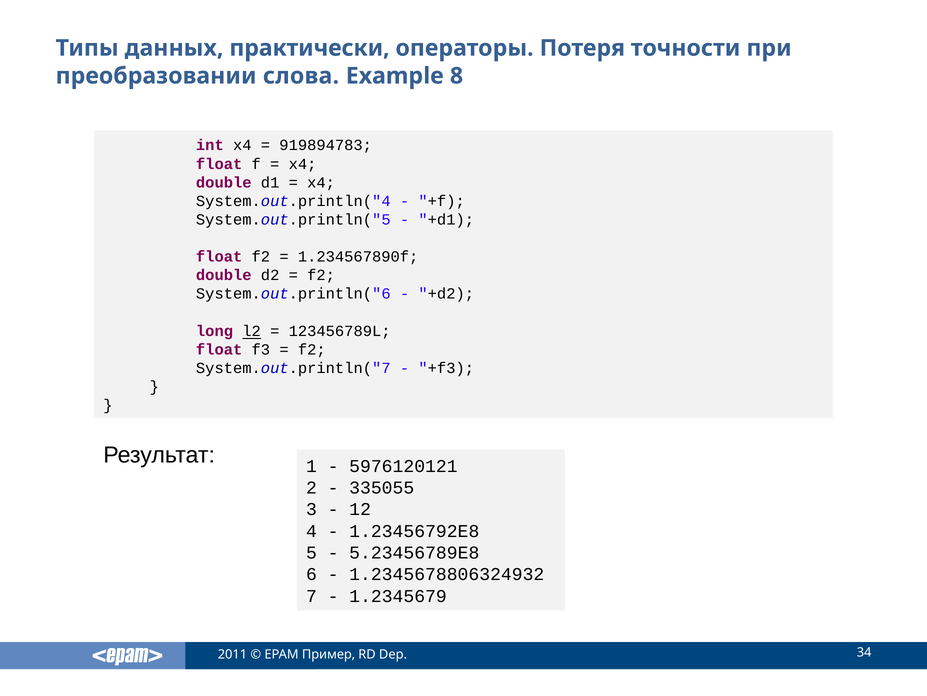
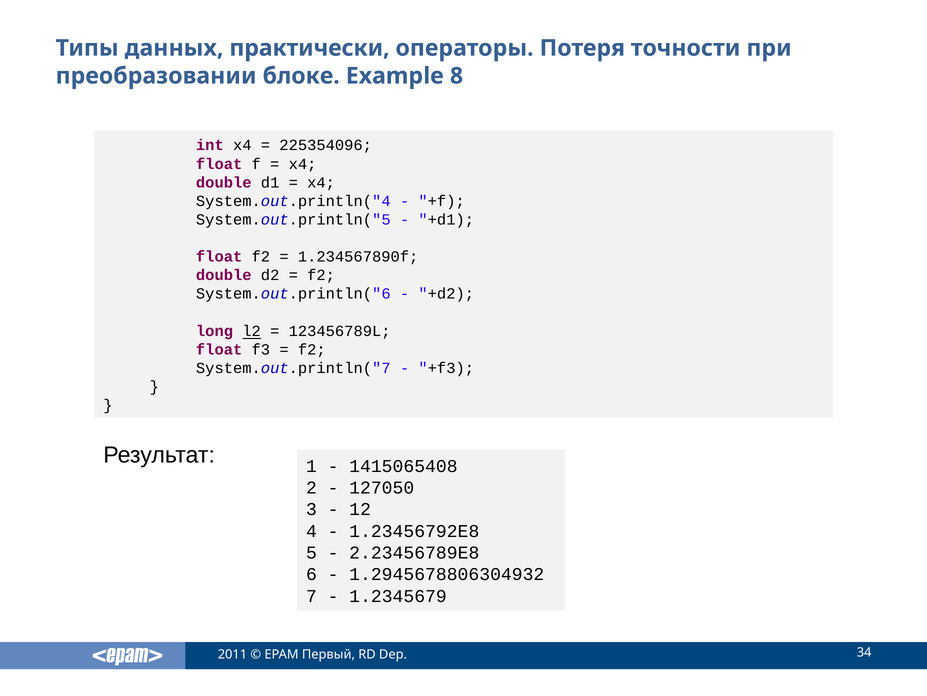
слова: слова -> блоке
919894783: 919894783 -> 225354096
5976120121: 5976120121 -> 1415065408
335055: 335055 -> 127050
5.23456789E8: 5.23456789E8 -> 2.23456789E8
1.2345678806324932: 1.2345678806324932 -> 1.2945678806304932
Пример: Пример -> Первый
